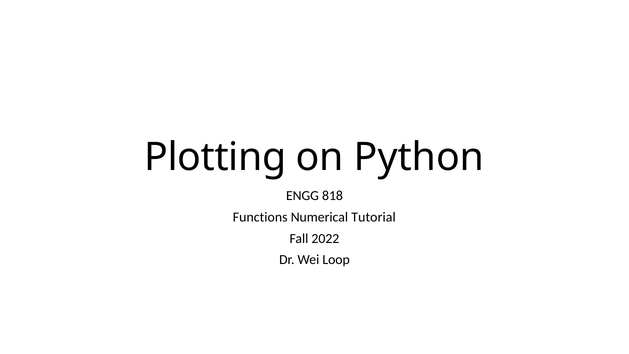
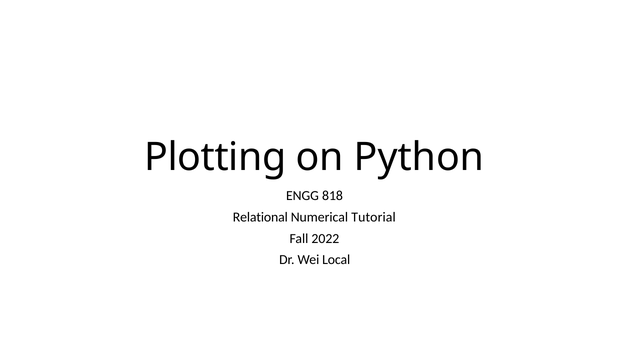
Functions: Functions -> Relational
Loop: Loop -> Local
